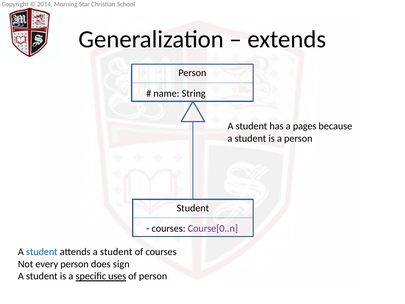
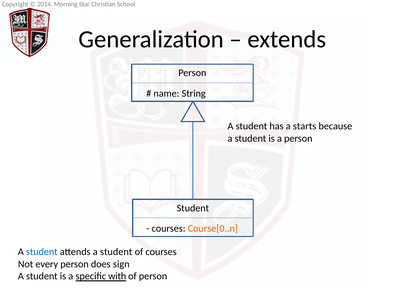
pages: pages -> starts
Course[0..n colour: purple -> orange
uses: uses -> with
